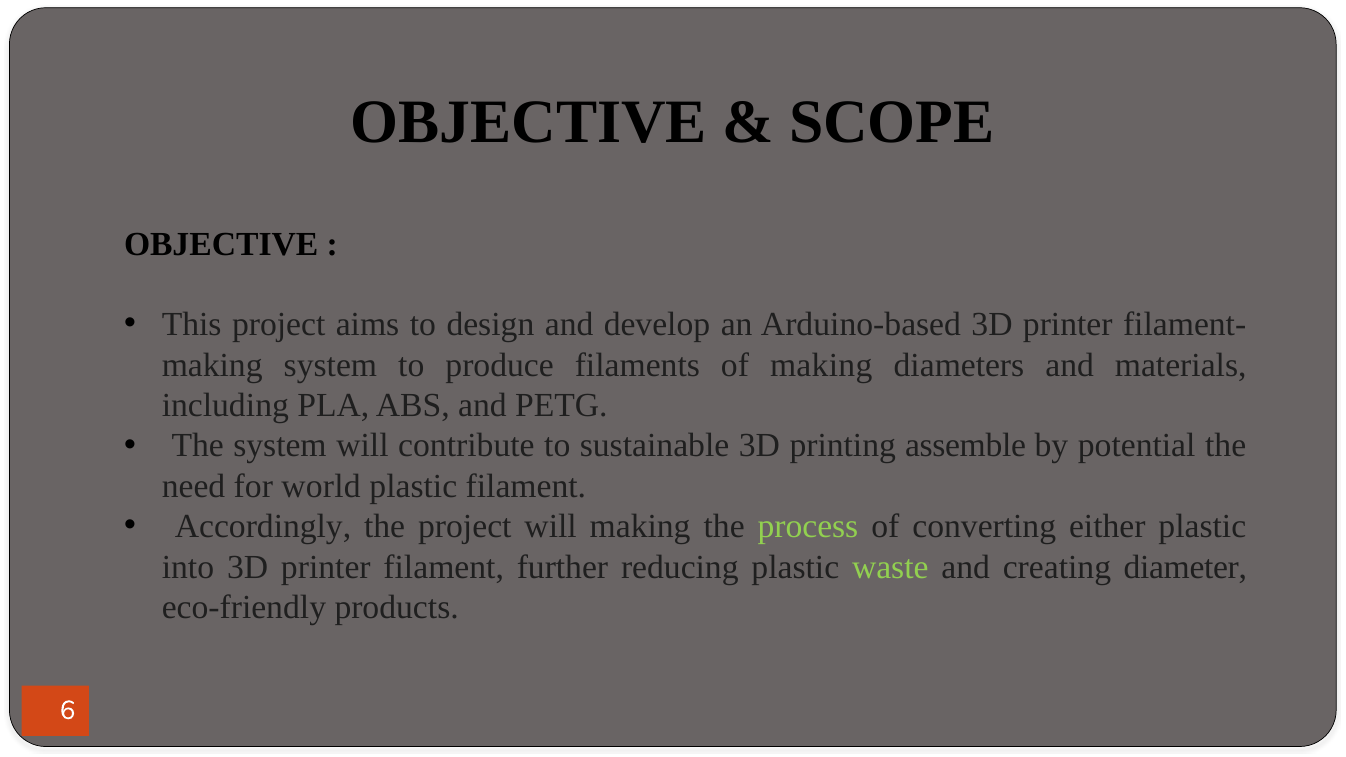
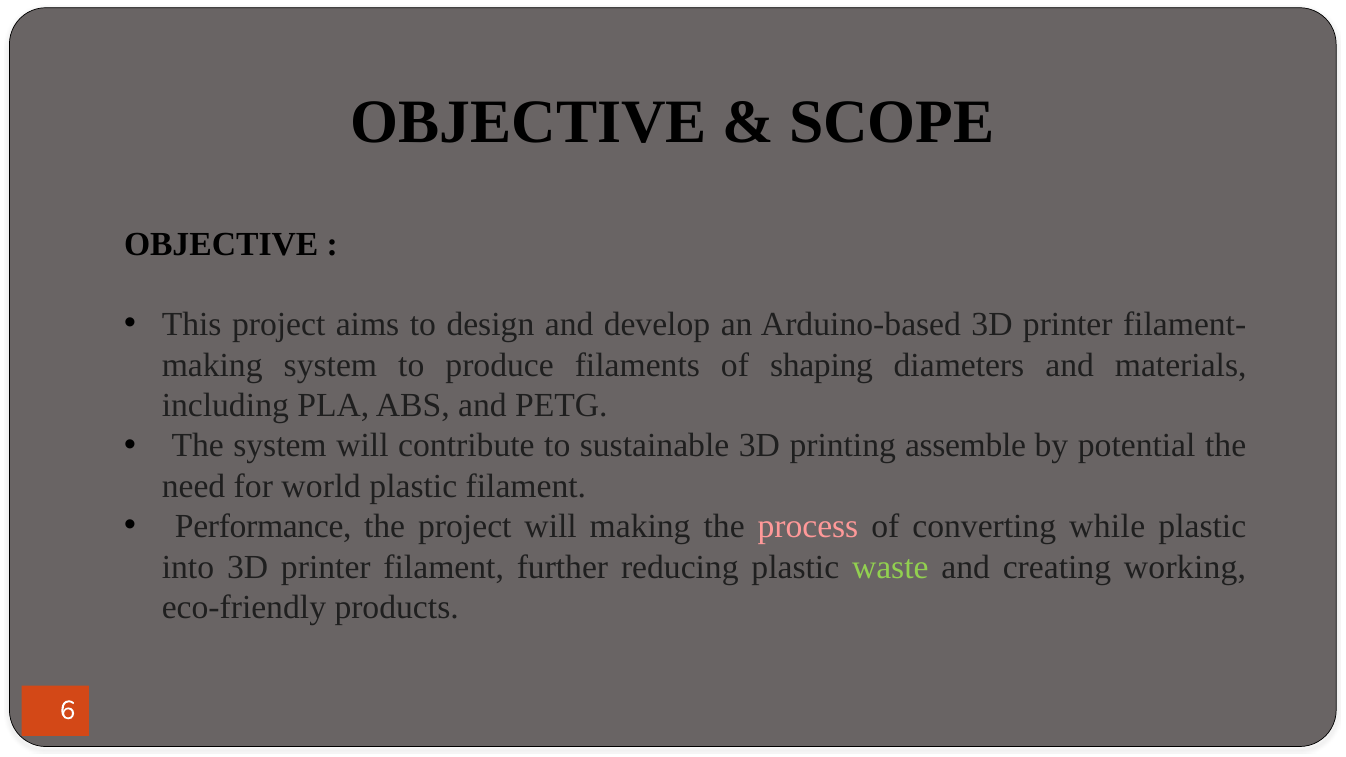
of making: making -> shaping
Accordingly: Accordingly -> Performance
process colour: light green -> pink
either: either -> while
diameter: diameter -> working
